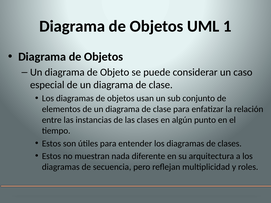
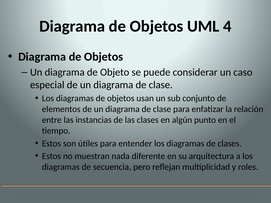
1: 1 -> 4
